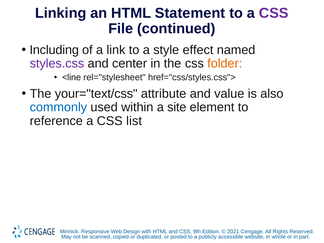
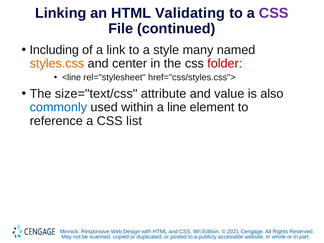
Statement: Statement -> Validating
effect: effect -> many
styles.css colour: purple -> orange
folder colour: orange -> red
your="text/css: your="text/css -> size="text/css
site: site -> line
